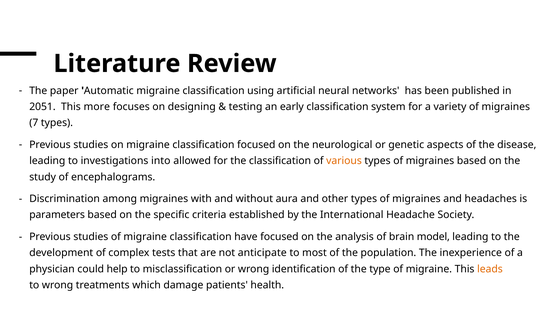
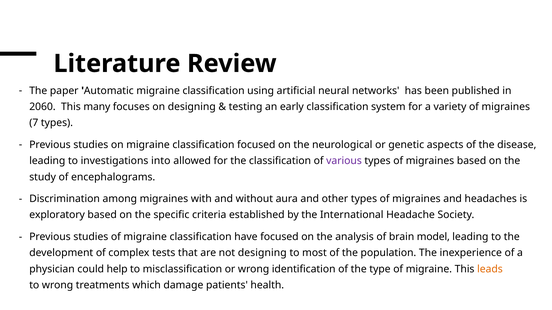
2051: 2051 -> 2060
more: more -> many
various colour: orange -> purple
parameters: parameters -> exploratory
not anticipate: anticipate -> designing
